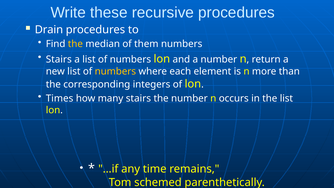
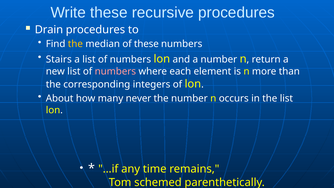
of them: them -> these
numbers at (115, 71) colour: yellow -> pink
Times: Times -> About
many stairs: stairs -> never
